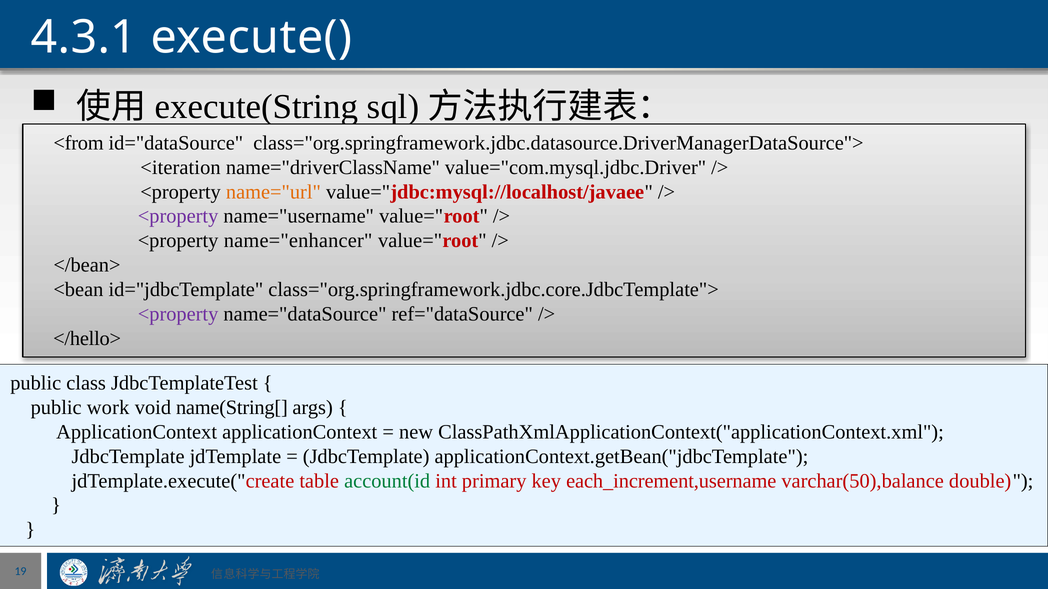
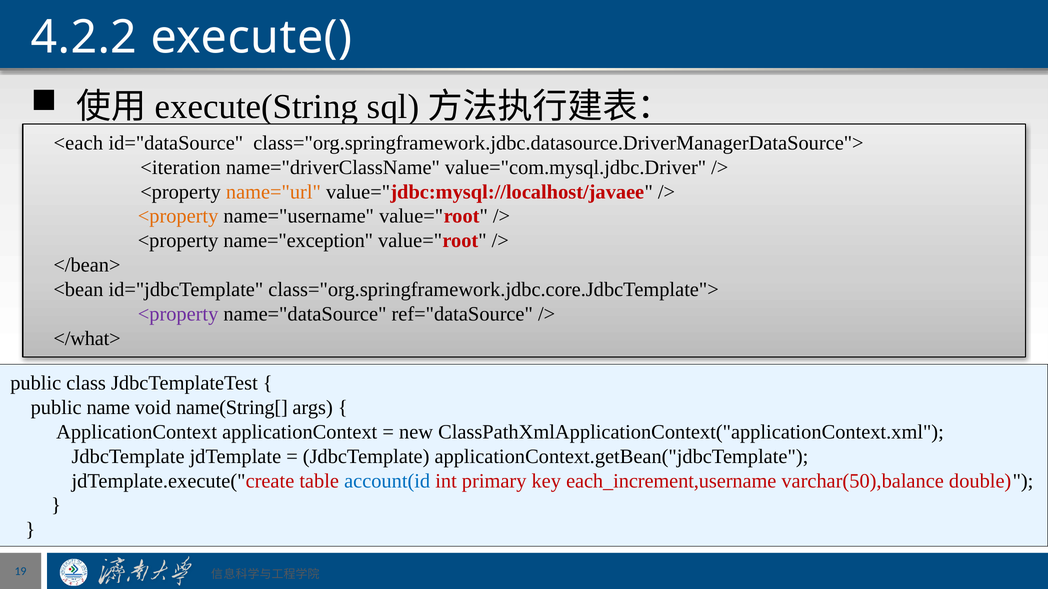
4.3.1: 4.3.1 -> 4.2.2
<from: <from -> <each
<property at (178, 216) colour: purple -> orange
name="enhancer: name="enhancer -> name="exception
</hello>: </hello> -> </what>
work: work -> name
account(id colour: green -> blue
